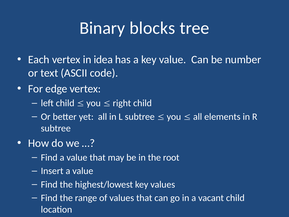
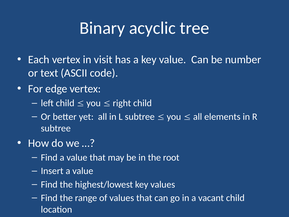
blocks: blocks -> acyclic
idea: idea -> visit
